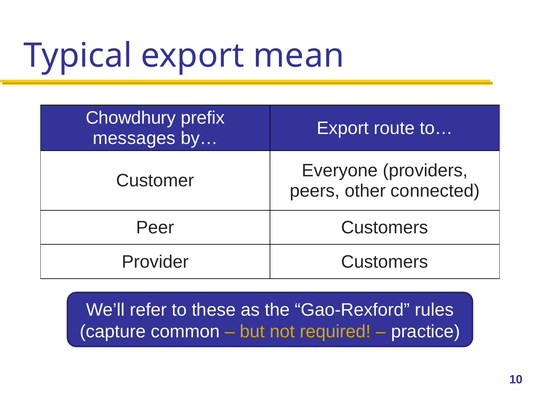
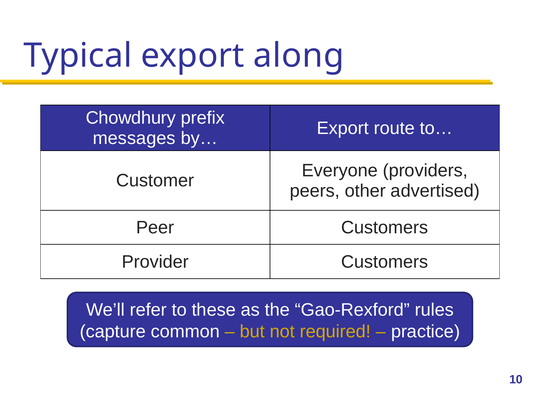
mean: mean -> along
connected: connected -> advertised
